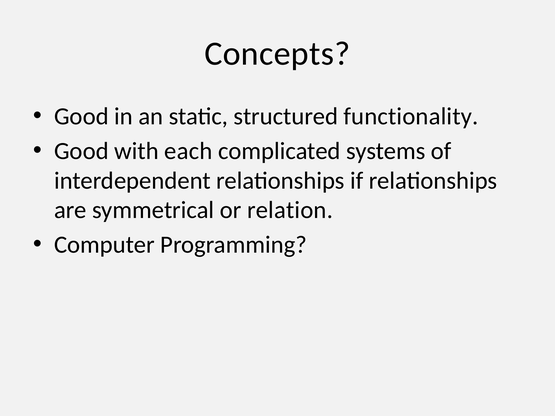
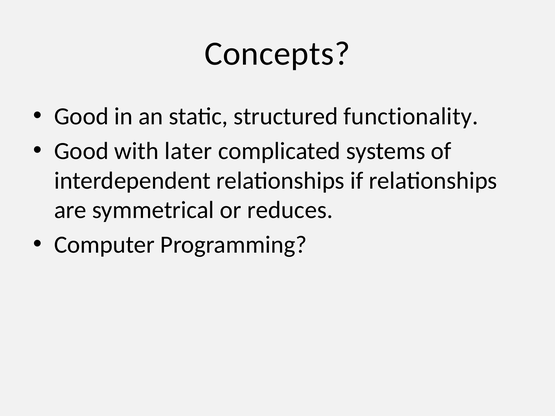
each: each -> later
relation: relation -> reduces
